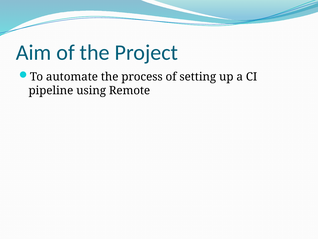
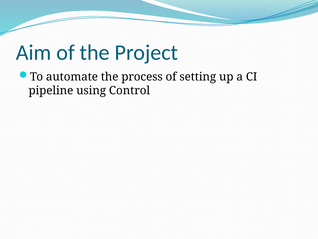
Remote: Remote -> Control
